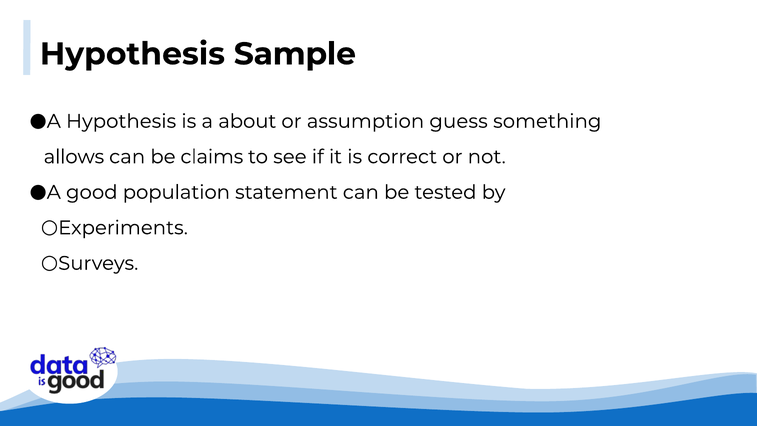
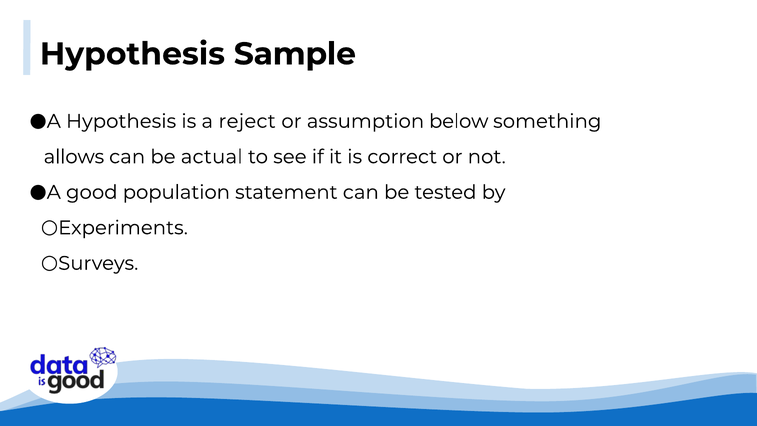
about: about -> reject
guess: guess -> below
claims: claims -> actual
